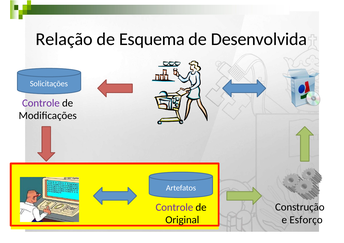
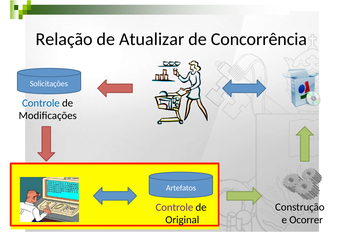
Esquema: Esquema -> Atualizar
Desenvolvida: Desenvolvida -> Concorrência
Controle at (41, 103) colour: purple -> blue
Esforço: Esforço -> Ocorrer
